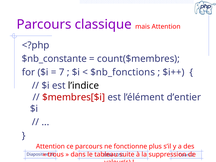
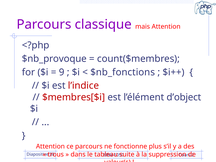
$nb_constante: $nb_constante -> $nb_provoque
7: 7 -> 9
l’indice colour: black -> red
d’entier: d’entier -> d’object
